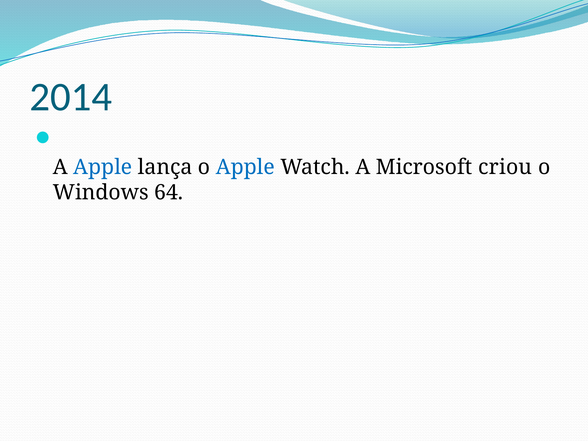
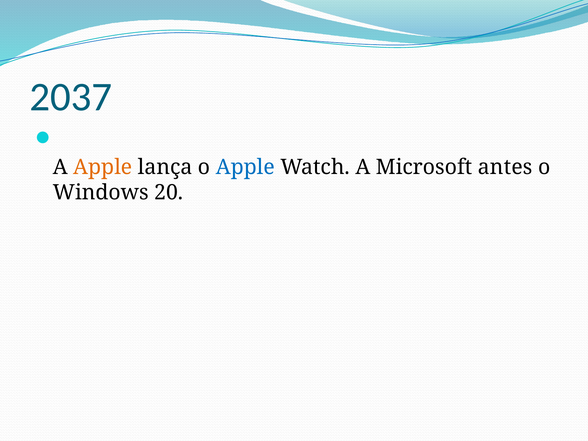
2014: 2014 -> 2037
Apple at (103, 167) colour: blue -> orange
criou: criou -> antes
64: 64 -> 20
